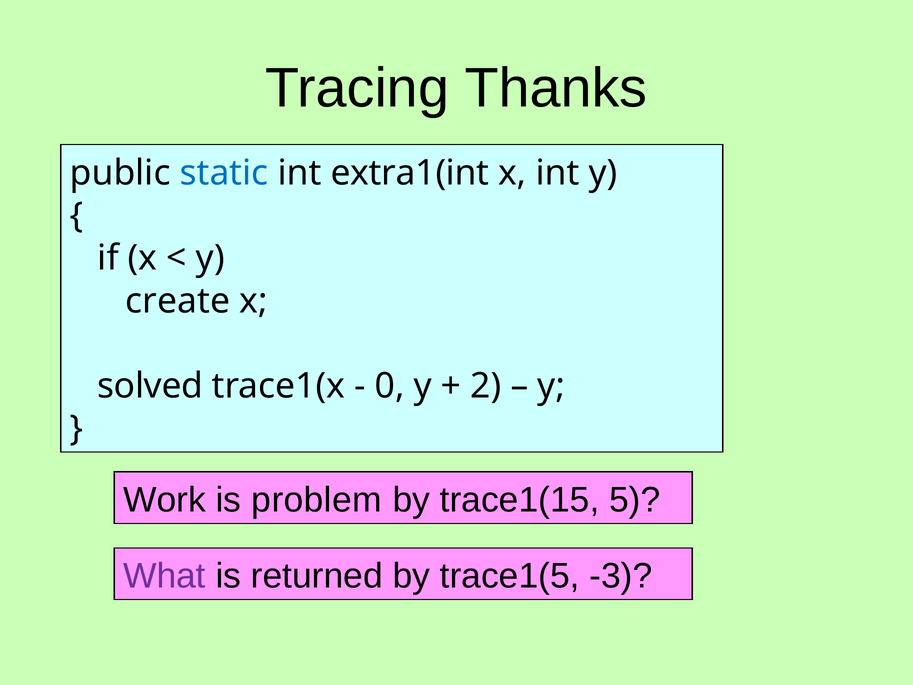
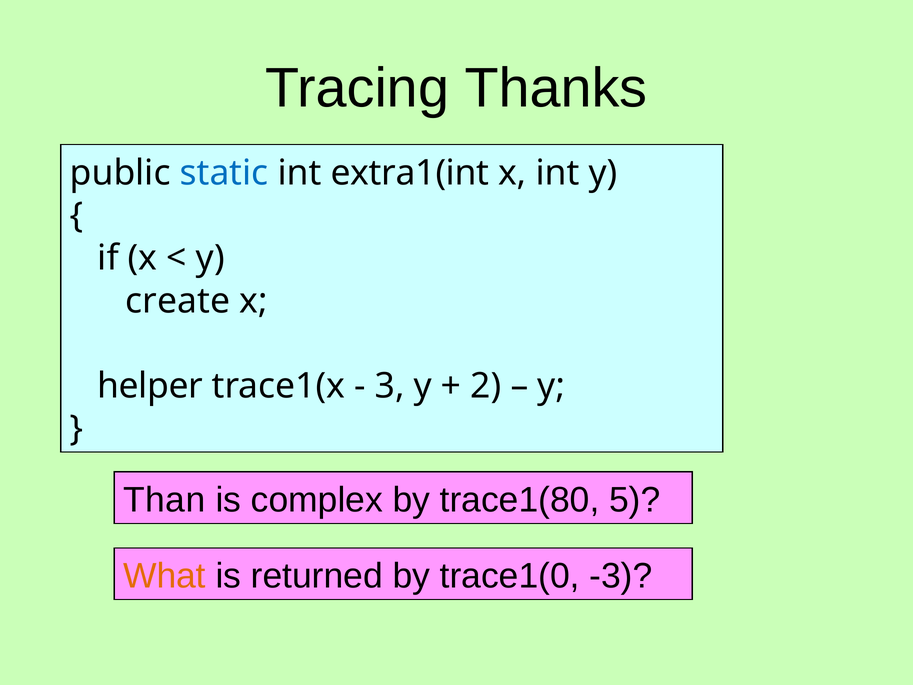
solved: solved -> helper
0: 0 -> 3
Work: Work -> Than
problem: problem -> complex
trace1(15: trace1(15 -> trace1(80
What colour: purple -> orange
trace1(5: trace1(5 -> trace1(0
